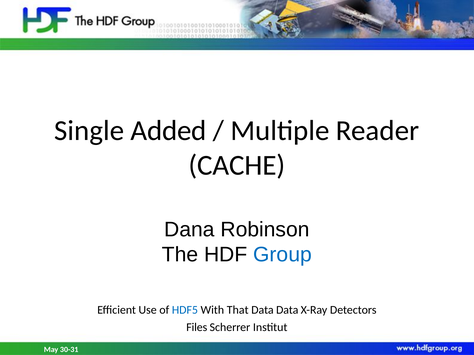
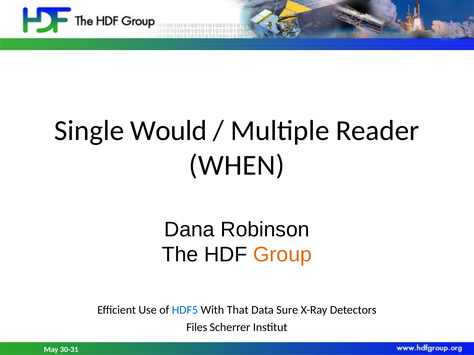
Added: Added -> Would
CACHE: CACHE -> WHEN
Group colour: blue -> orange
Data Data: Data -> Sure
